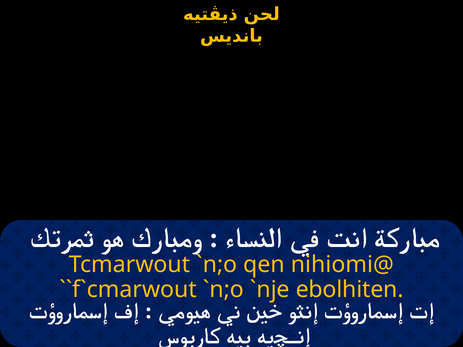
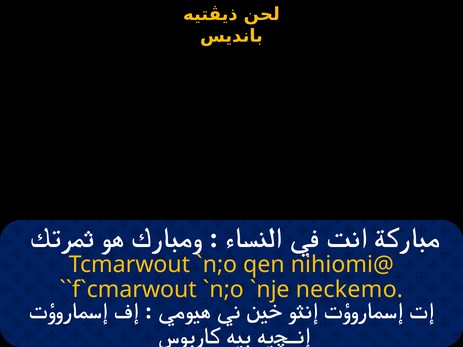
ebolhiten: ebolhiten -> neckemo
